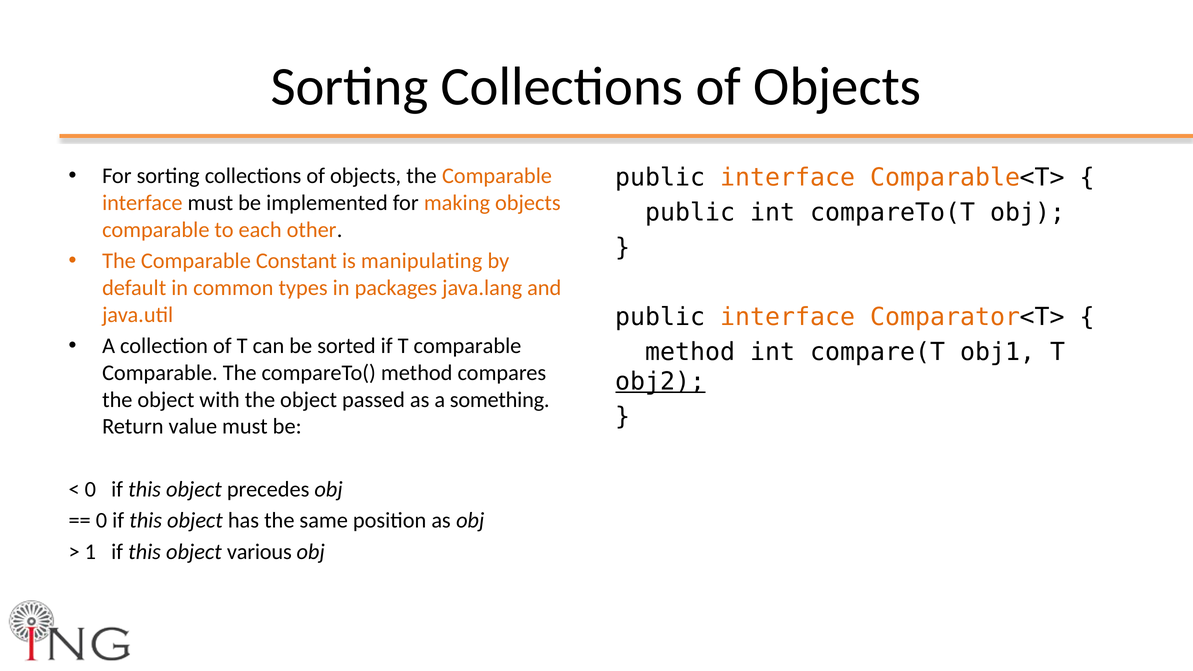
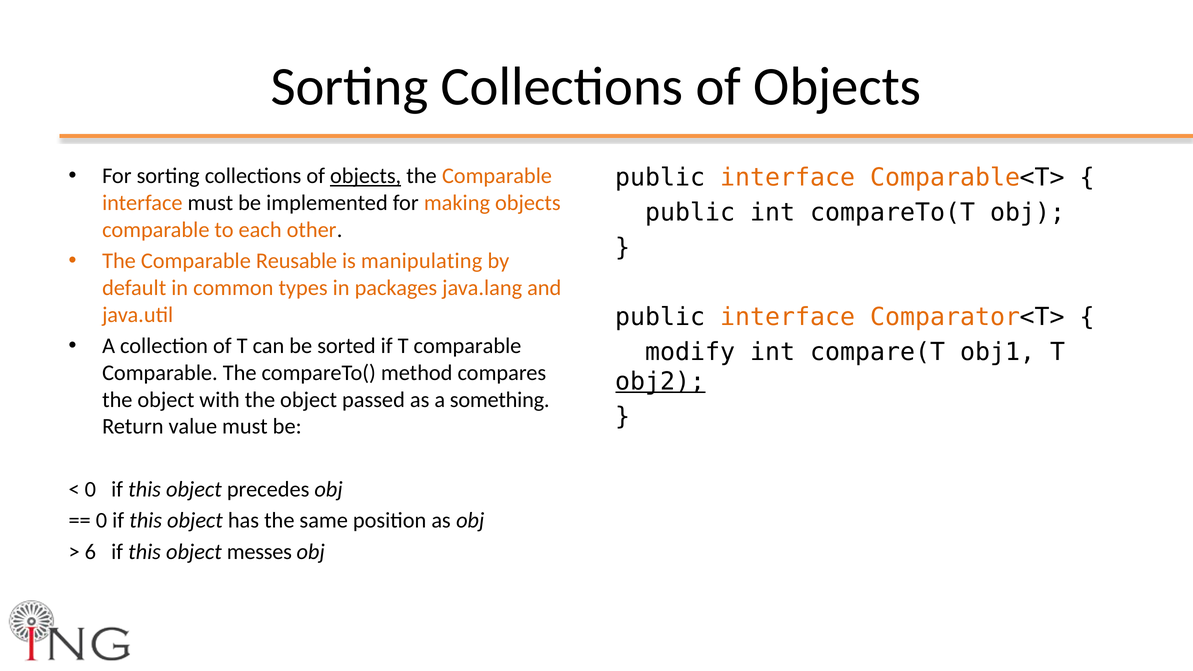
objects at (366, 176) underline: none -> present
Constant: Constant -> Reusable
method at (690, 352): method -> modify
1: 1 -> 6
various: various -> messes
